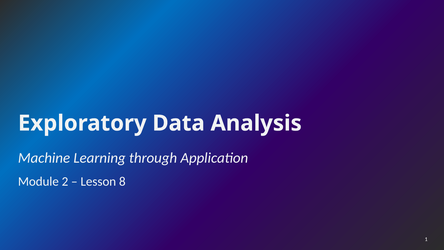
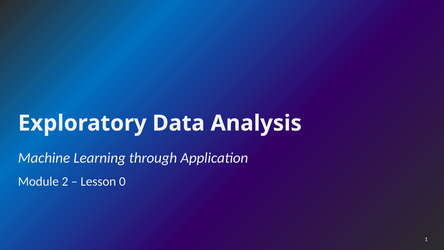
8: 8 -> 0
